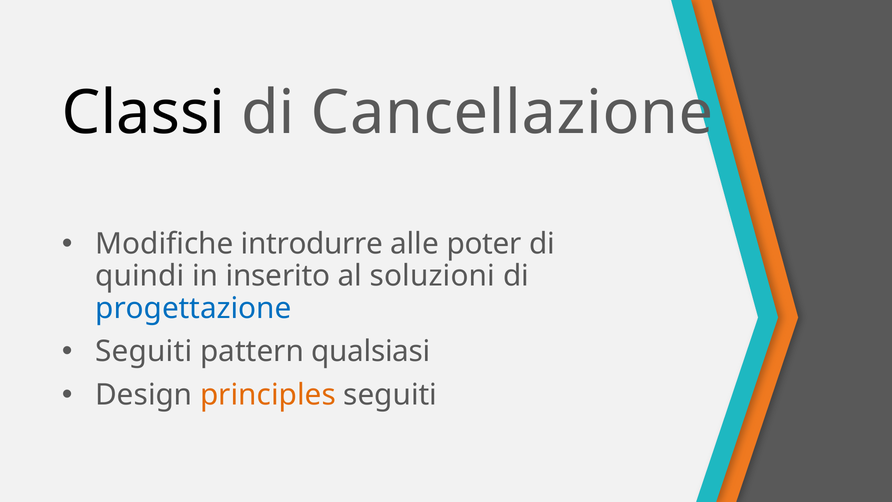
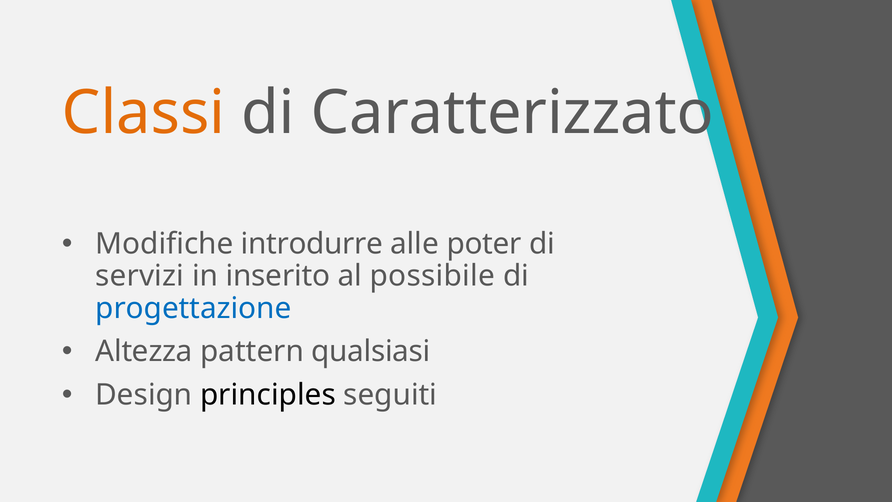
Classi colour: black -> orange
Cancellazione: Cancellazione -> Caratterizzato
quindi: quindi -> servizi
soluzioni: soluzioni -> possibile
Seguiti at (144, 351): Seguiti -> Altezza
principles colour: orange -> black
